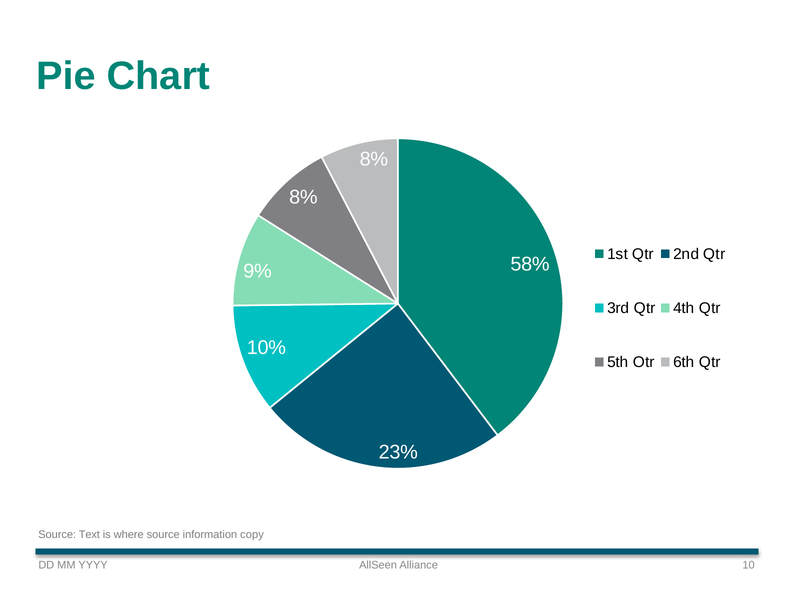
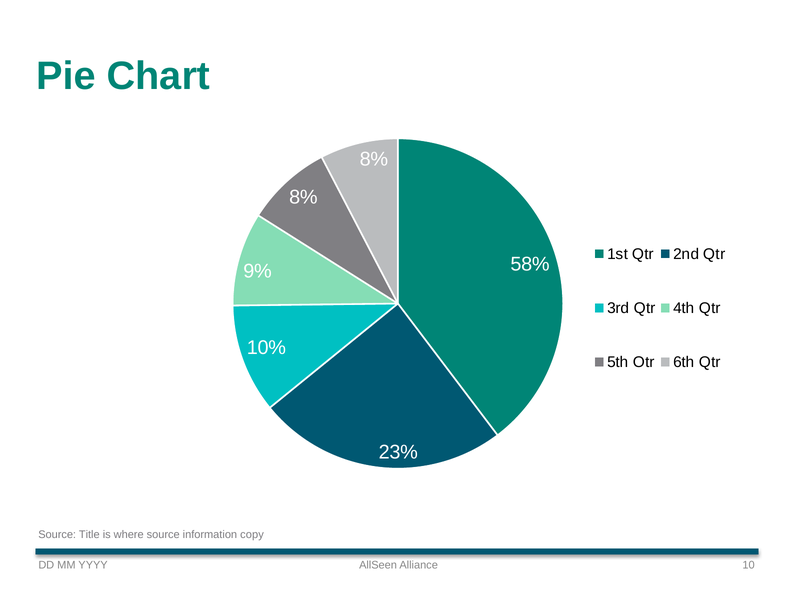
Text: Text -> Title
